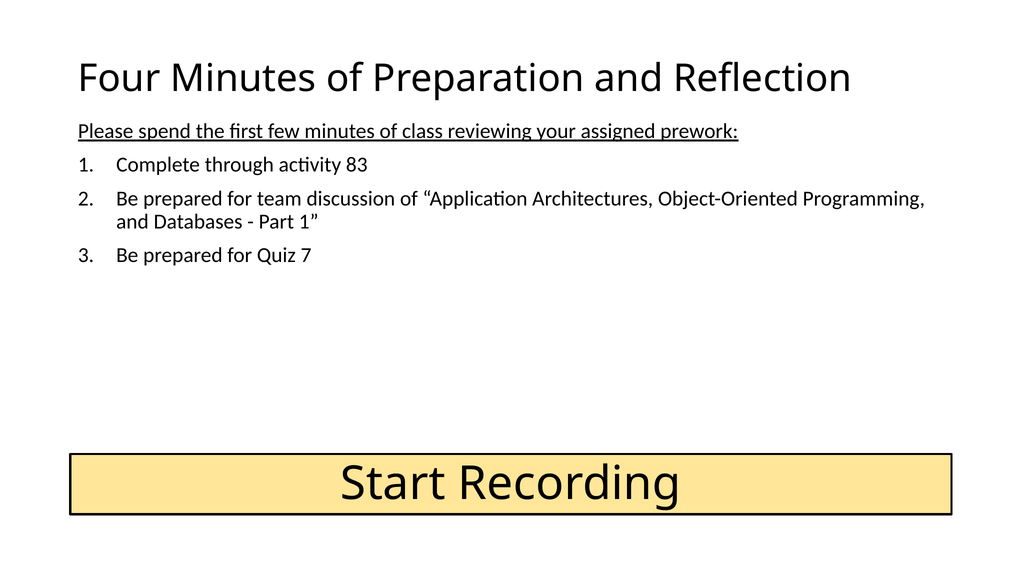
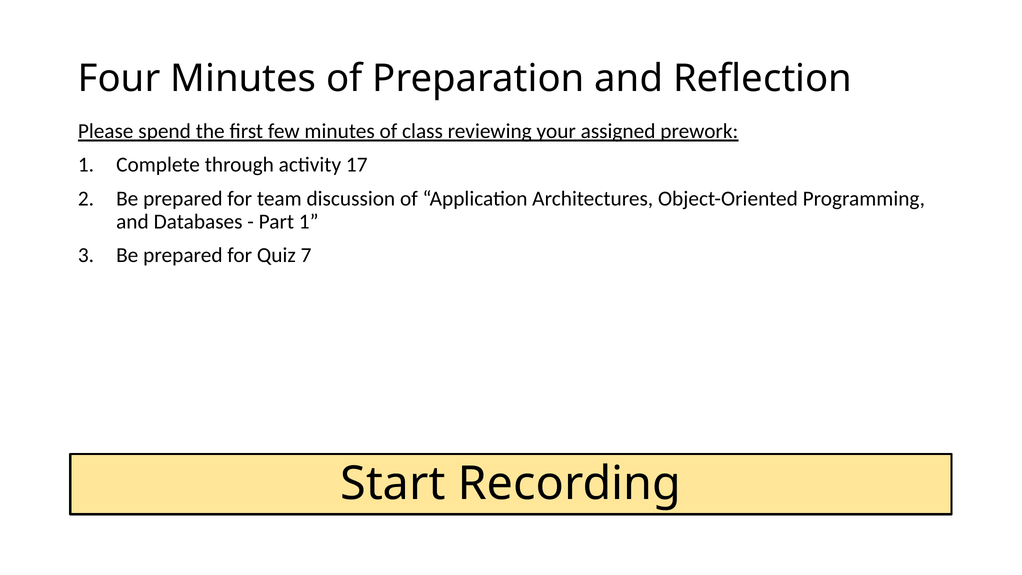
83: 83 -> 17
